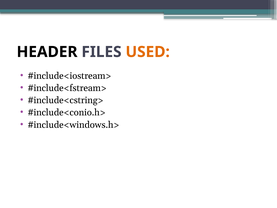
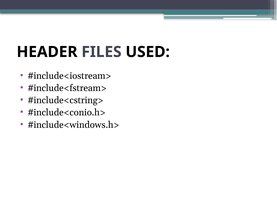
USED colour: orange -> black
